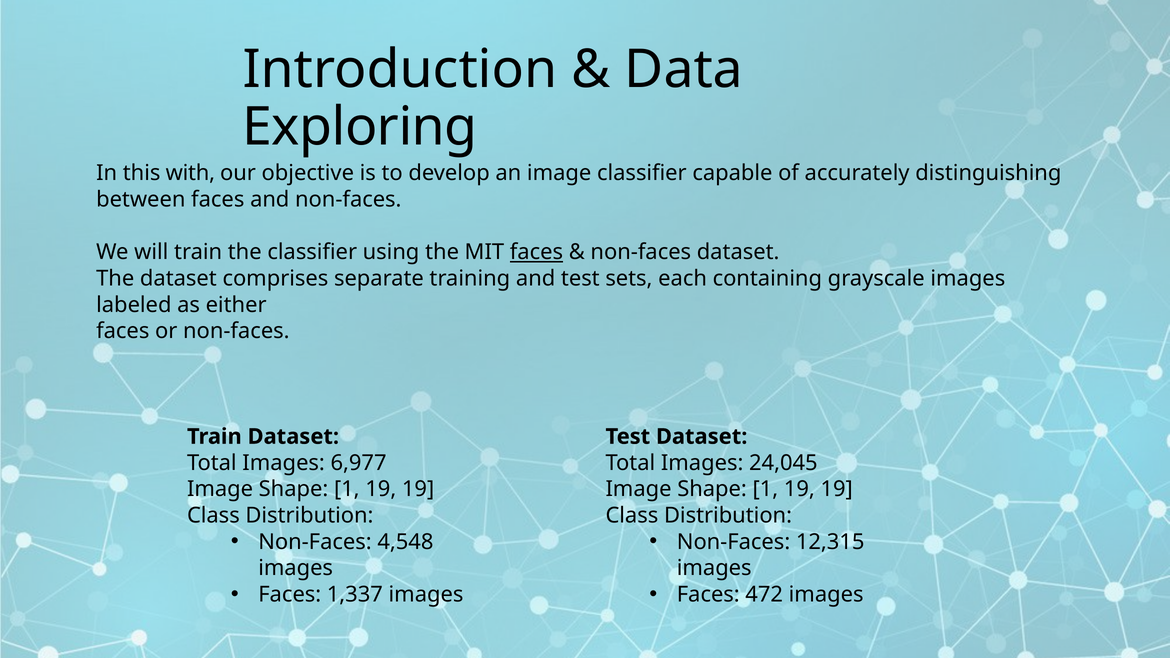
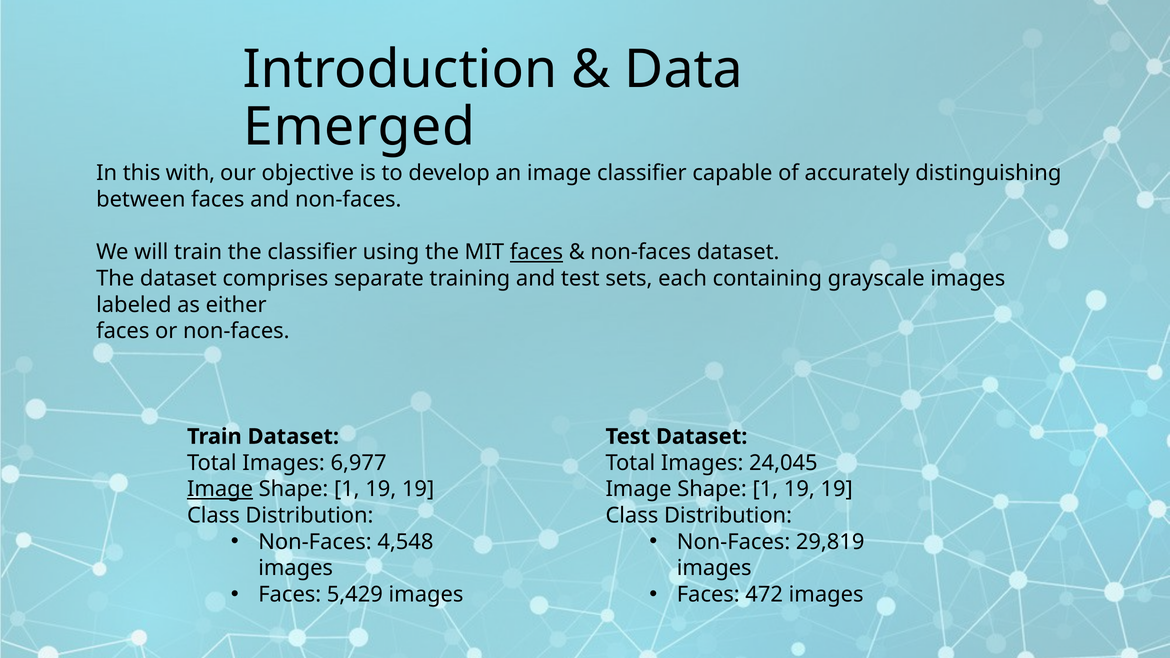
Exploring: Exploring -> Emerged
Image at (220, 489) underline: none -> present
12,315: 12,315 -> 29,819
1,337: 1,337 -> 5,429
